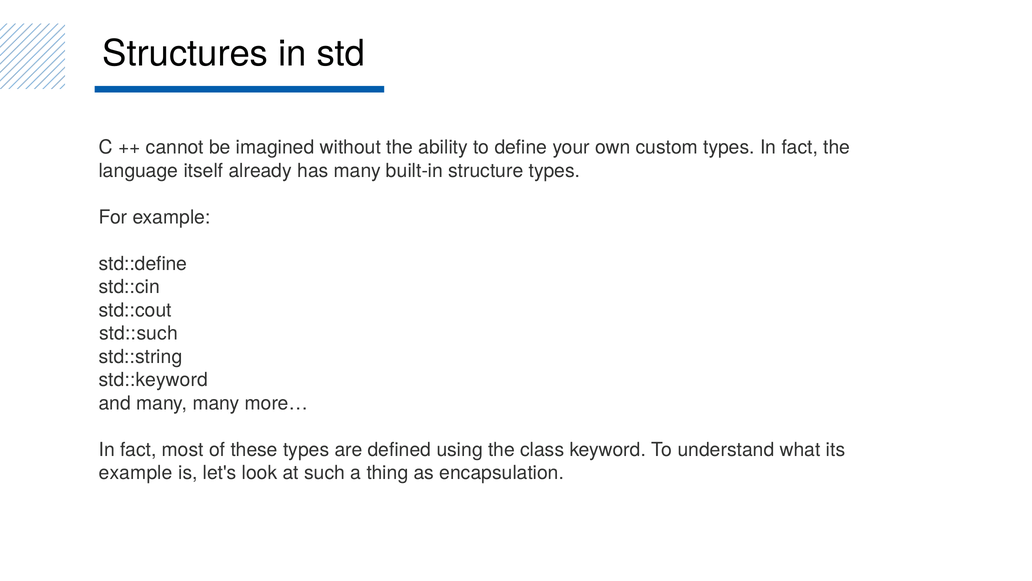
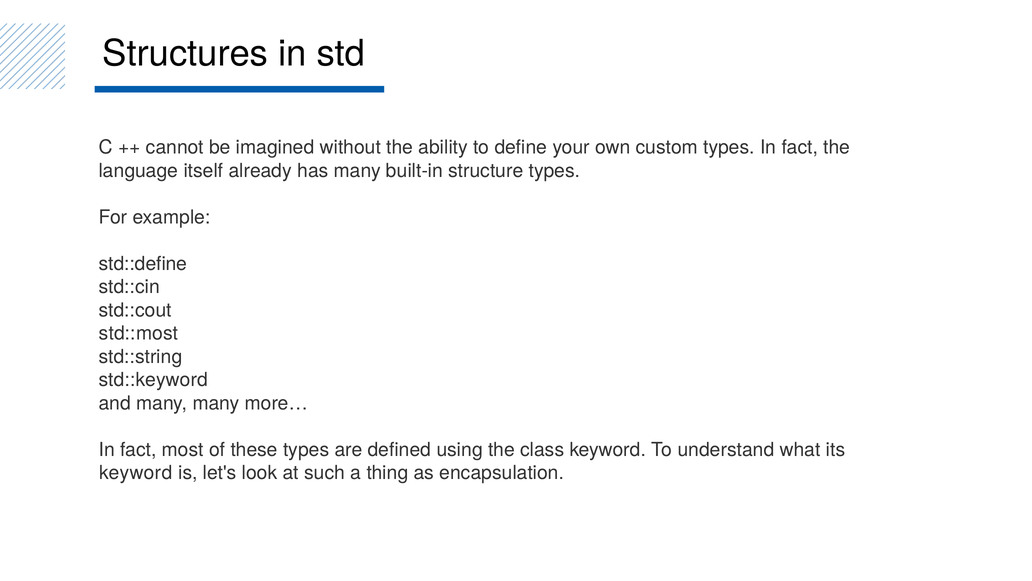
std::such: std::such -> std::most
example at (136, 472): example -> keyword
